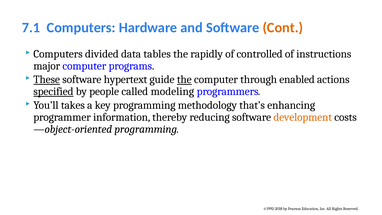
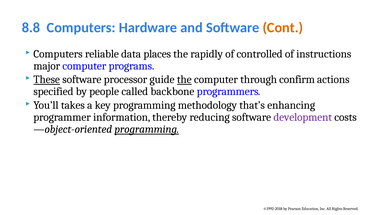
7.1: 7.1 -> 8.8
divided: divided -> reliable
tables: tables -> places
hypertext: hypertext -> processor
enabled: enabled -> confirm
specified underline: present -> none
modeling: modeling -> backbone
development colour: orange -> purple
programming at (147, 129) underline: none -> present
